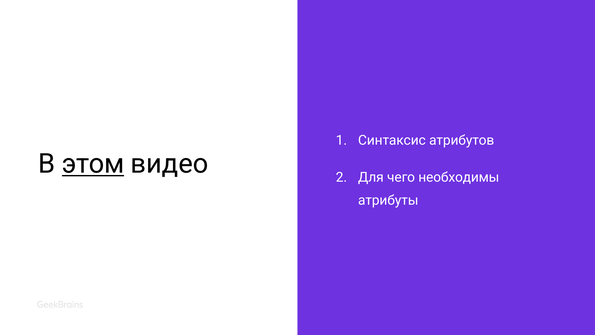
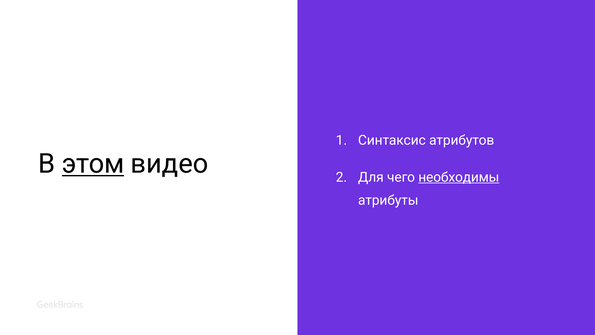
необходимы underline: none -> present
